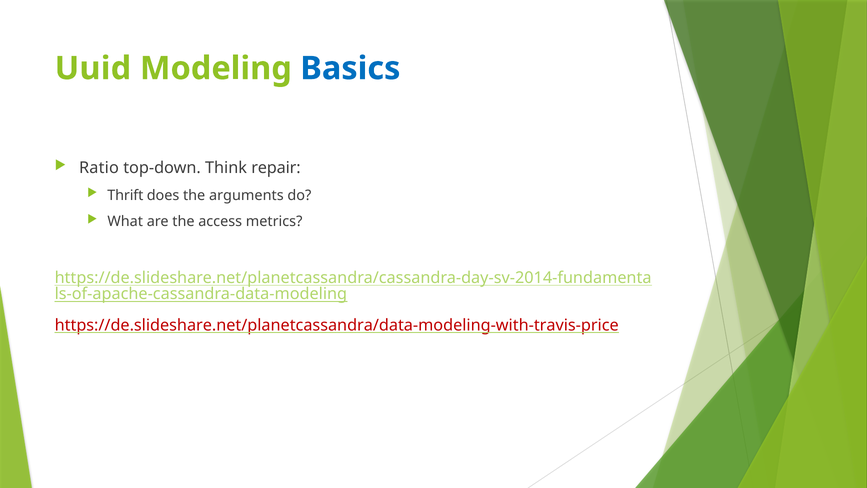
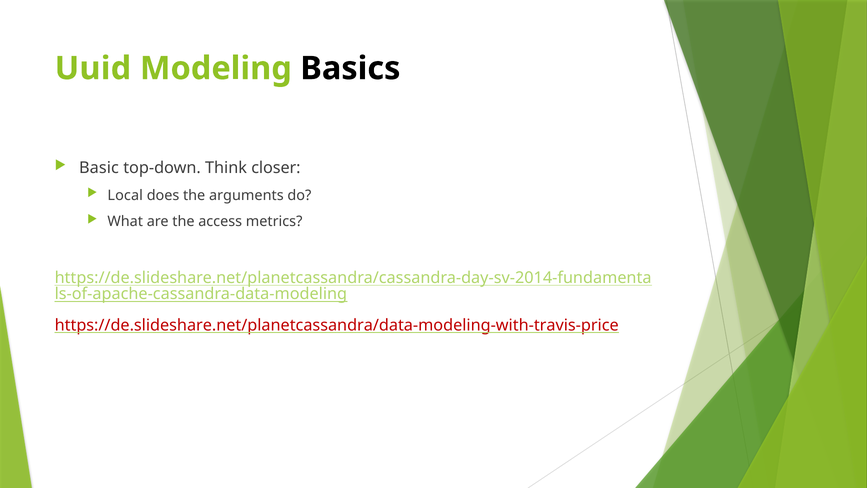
Basics colour: blue -> black
Ratio: Ratio -> Basic
repair: repair -> closer
Thrift: Thrift -> Local
